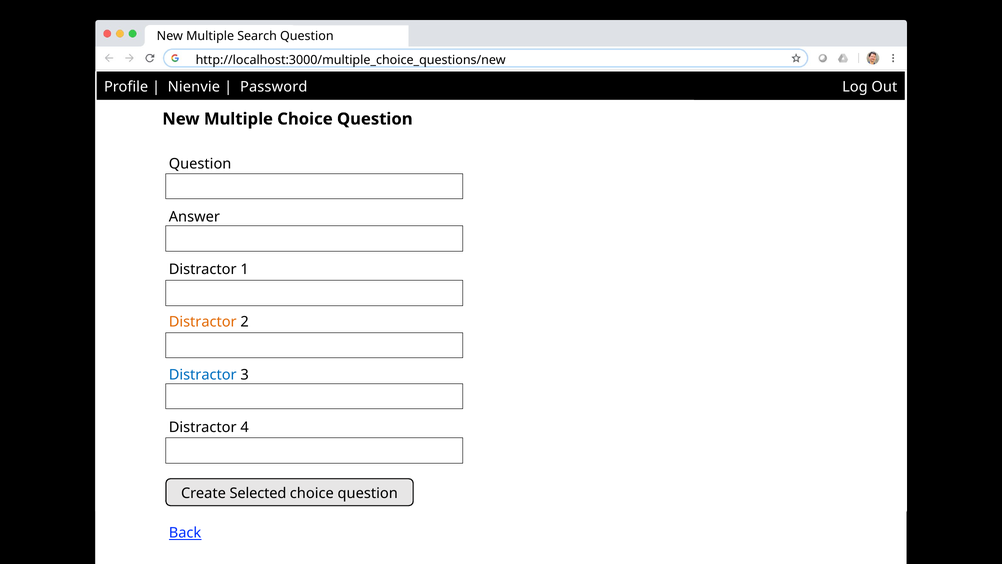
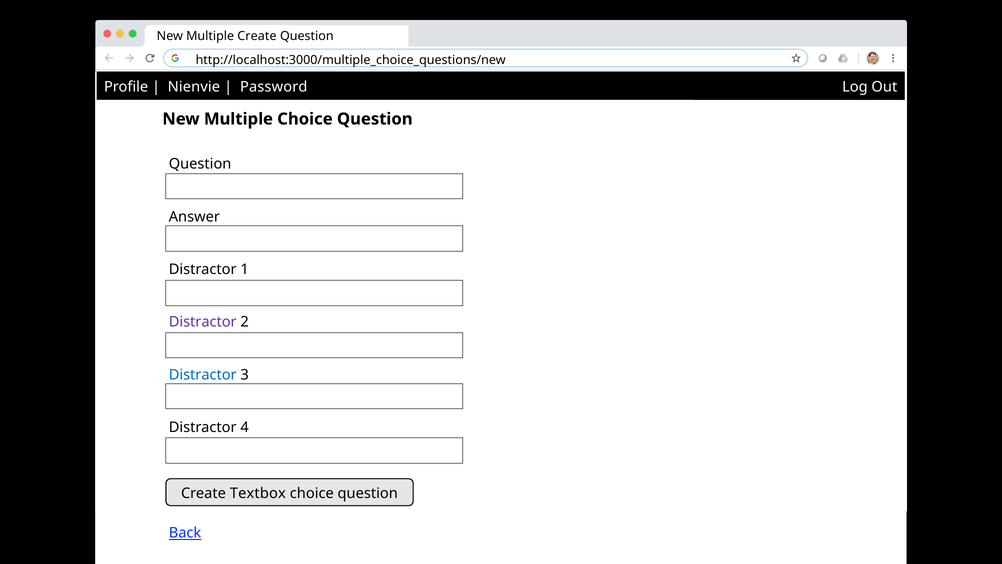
Multiple Search: Search -> Create
Distractor at (203, 322) colour: orange -> purple
Selected: Selected -> Textbox
